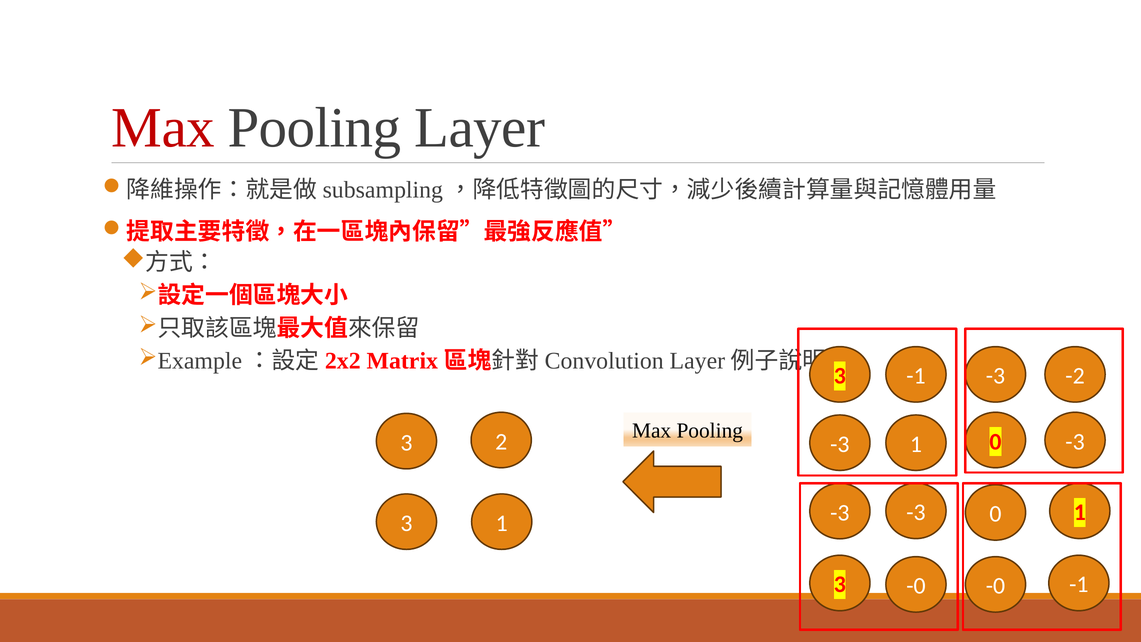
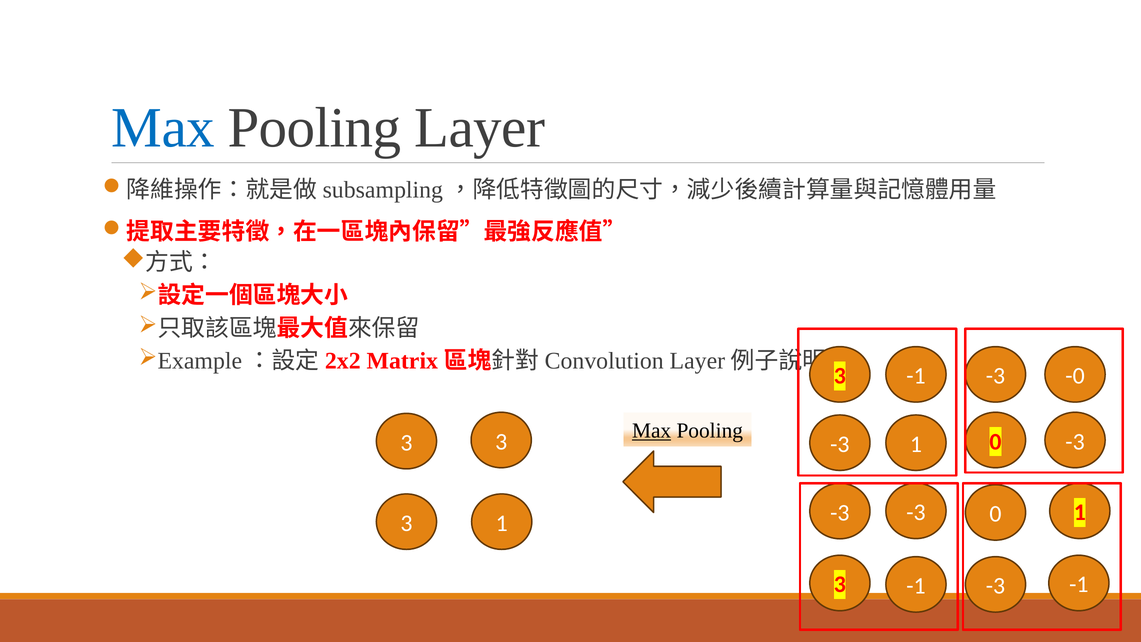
Max at (163, 128) colour: red -> blue
-2: -2 -> -0
Max at (652, 431) underline: none -> present
2 at (501, 442): 2 -> 3
-0 at (916, 586): -0 -> -1
-0 at (995, 586): -0 -> -3
